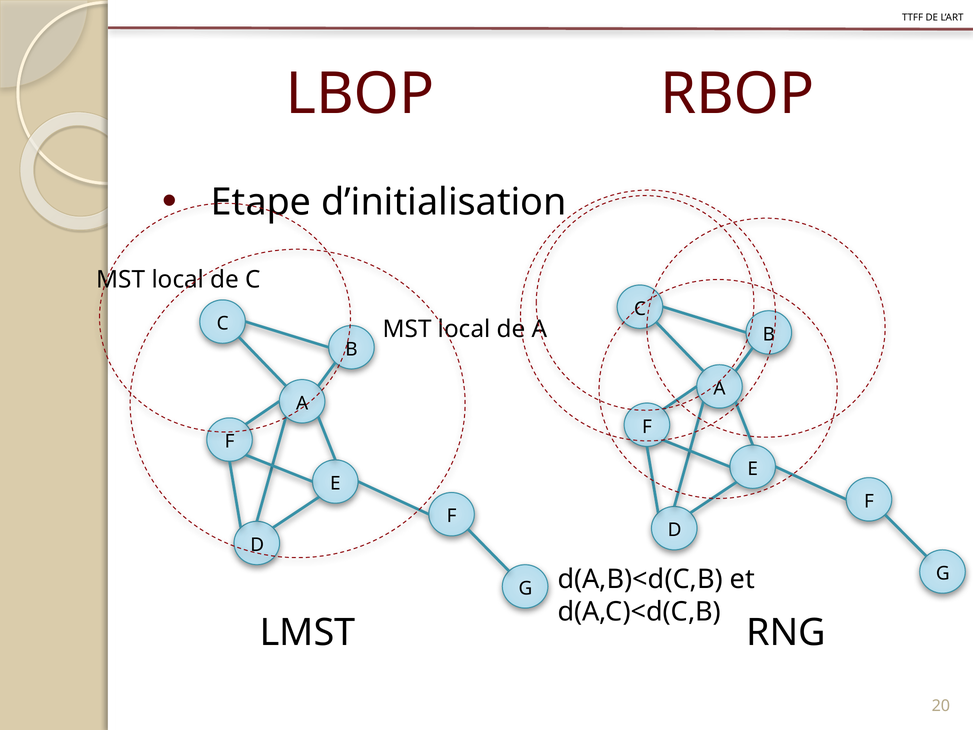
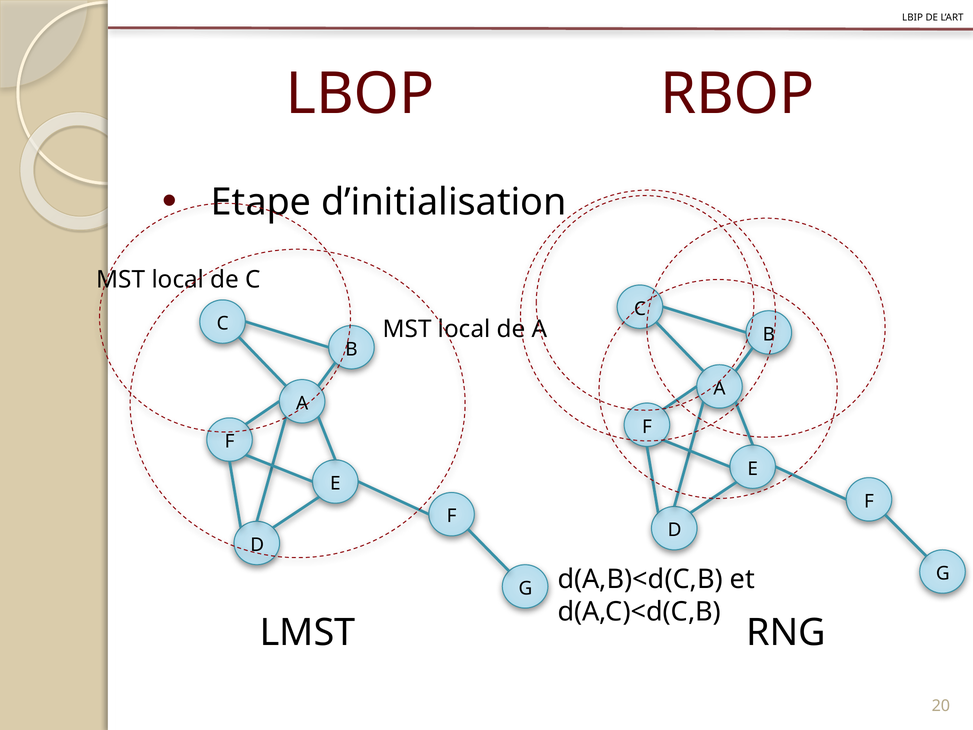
TTFF: TTFF -> LBIP
